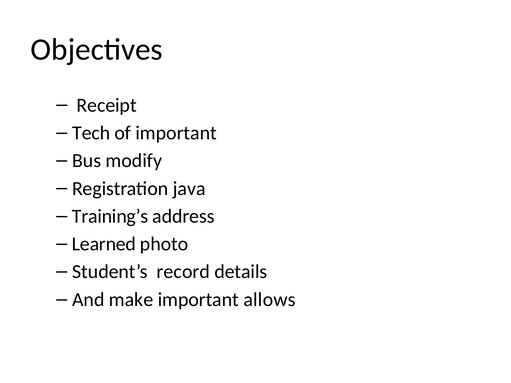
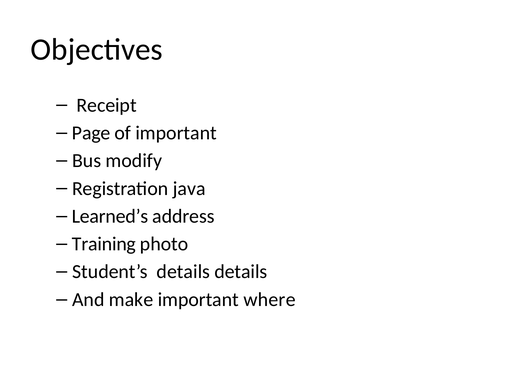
Tech: Tech -> Page
Training’s: Training’s -> Learned’s
Learned: Learned -> Training
Student’s record: record -> details
allows: allows -> where
